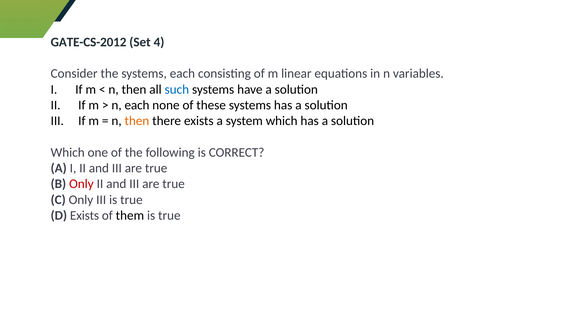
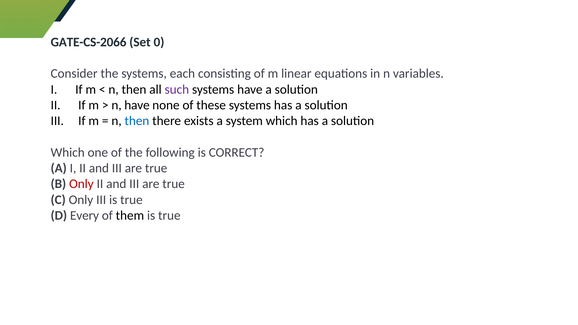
GATE-CS-2012: GATE-CS-2012 -> GATE-CS-2066
4: 4 -> 0
such colour: blue -> purple
n each: each -> have
then at (137, 121) colour: orange -> blue
D Exists: Exists -> Every
